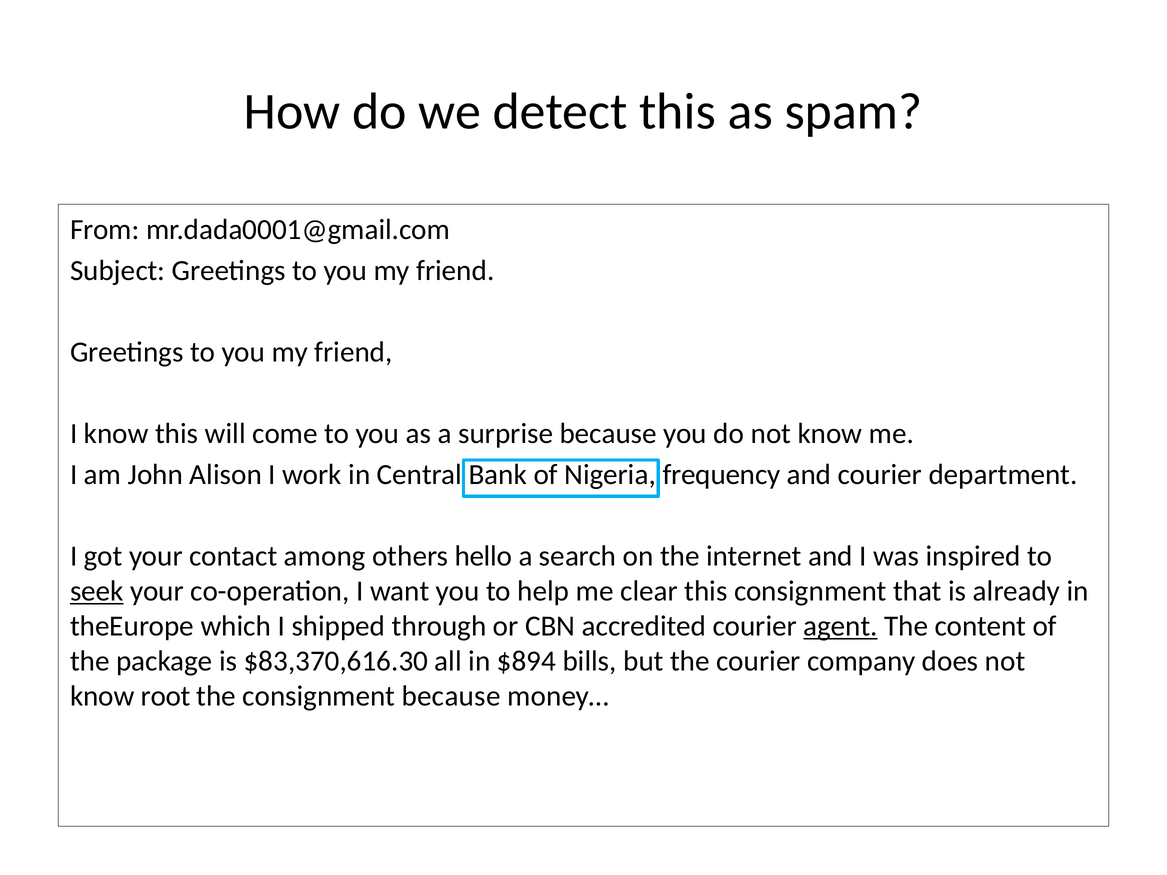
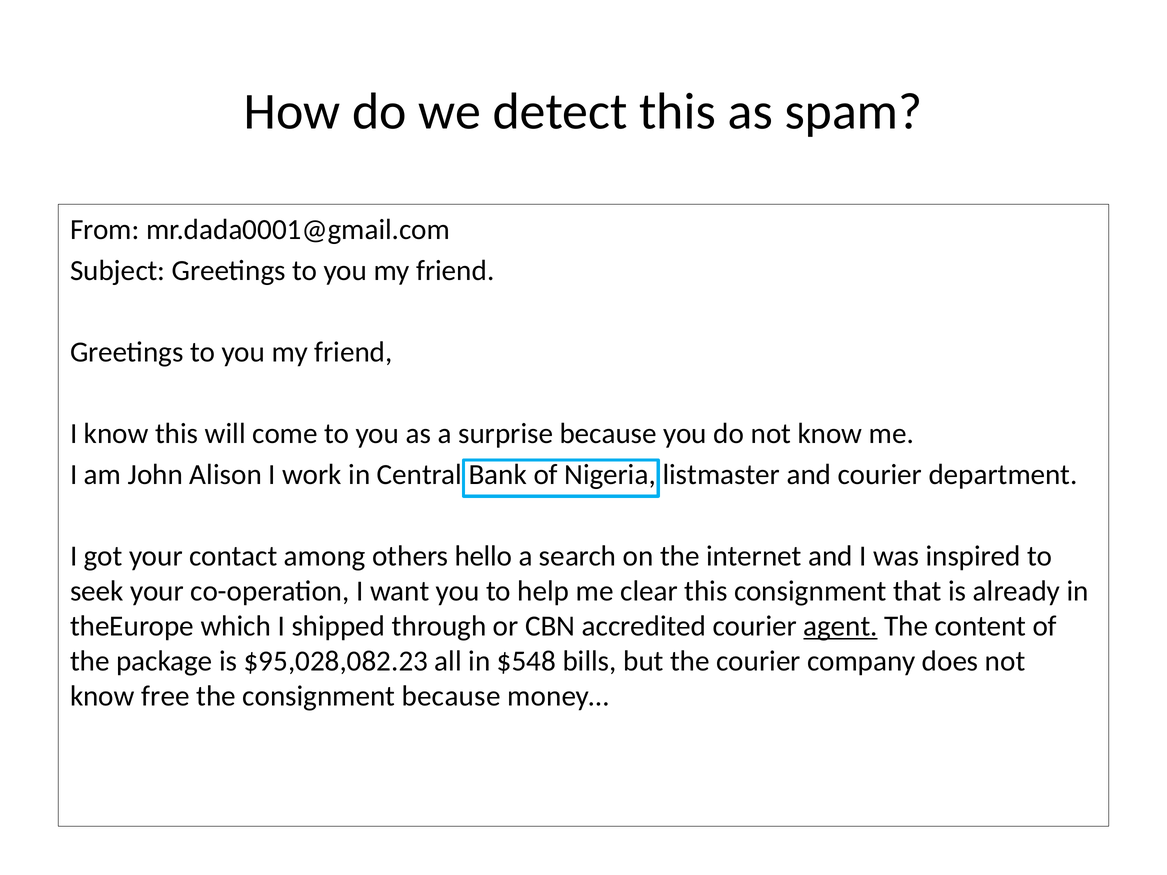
frequency: frequency -> listmaster
seek underline: present -> none
$83,370,616.30: $83,370,616.30 -> $95,028,082.23
$894: $894 -> $548
root: root -> free
